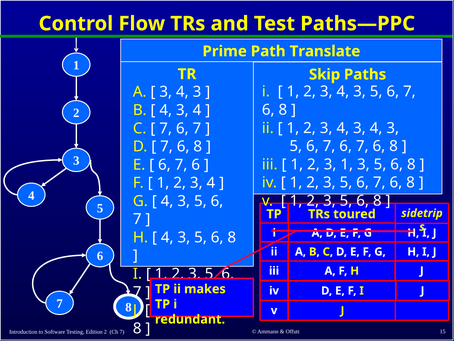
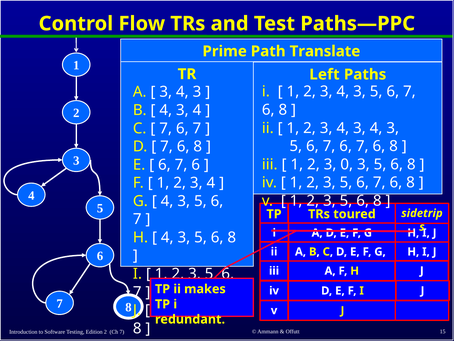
Skip: Skip -> Left
3 1: 1 -> 0
